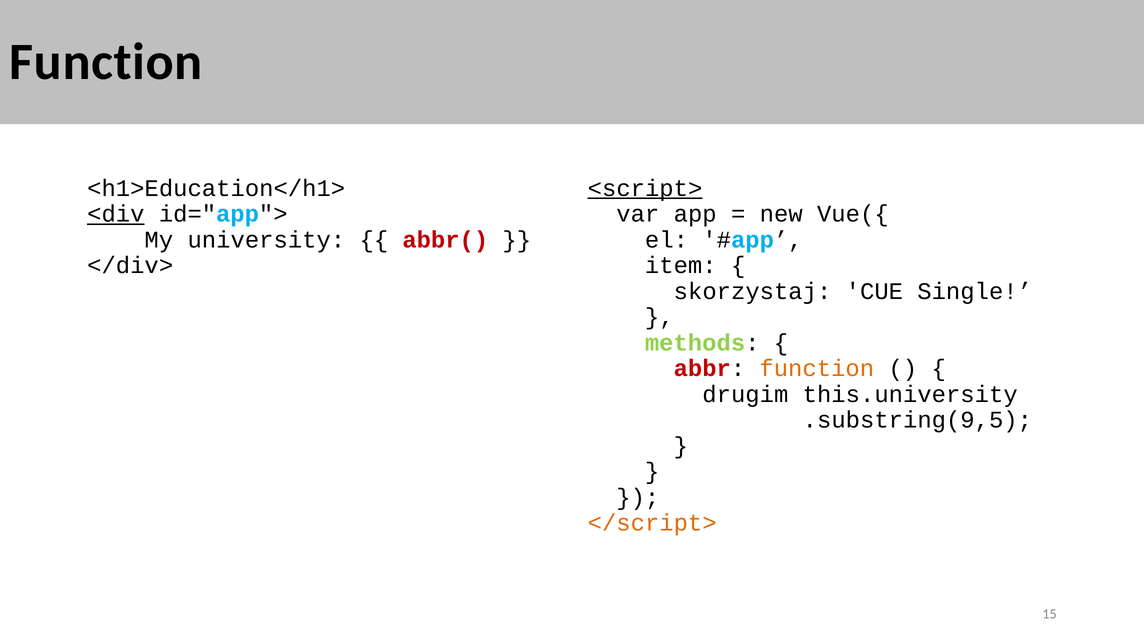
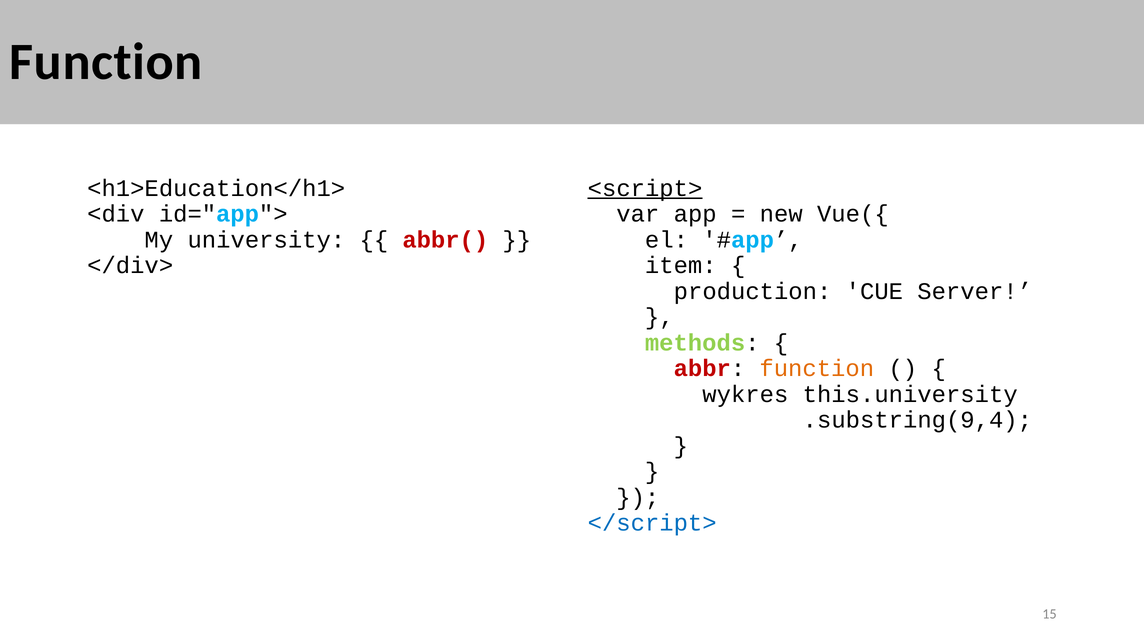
<div underline: present -> none
skorzystaj: skorzystaj -> production
Single: Single -> Server
drugim: drugim -> wykres
.substring(9,5: .substring(9,5 -> .substring(9,4
</script> colour: orange -> blue
